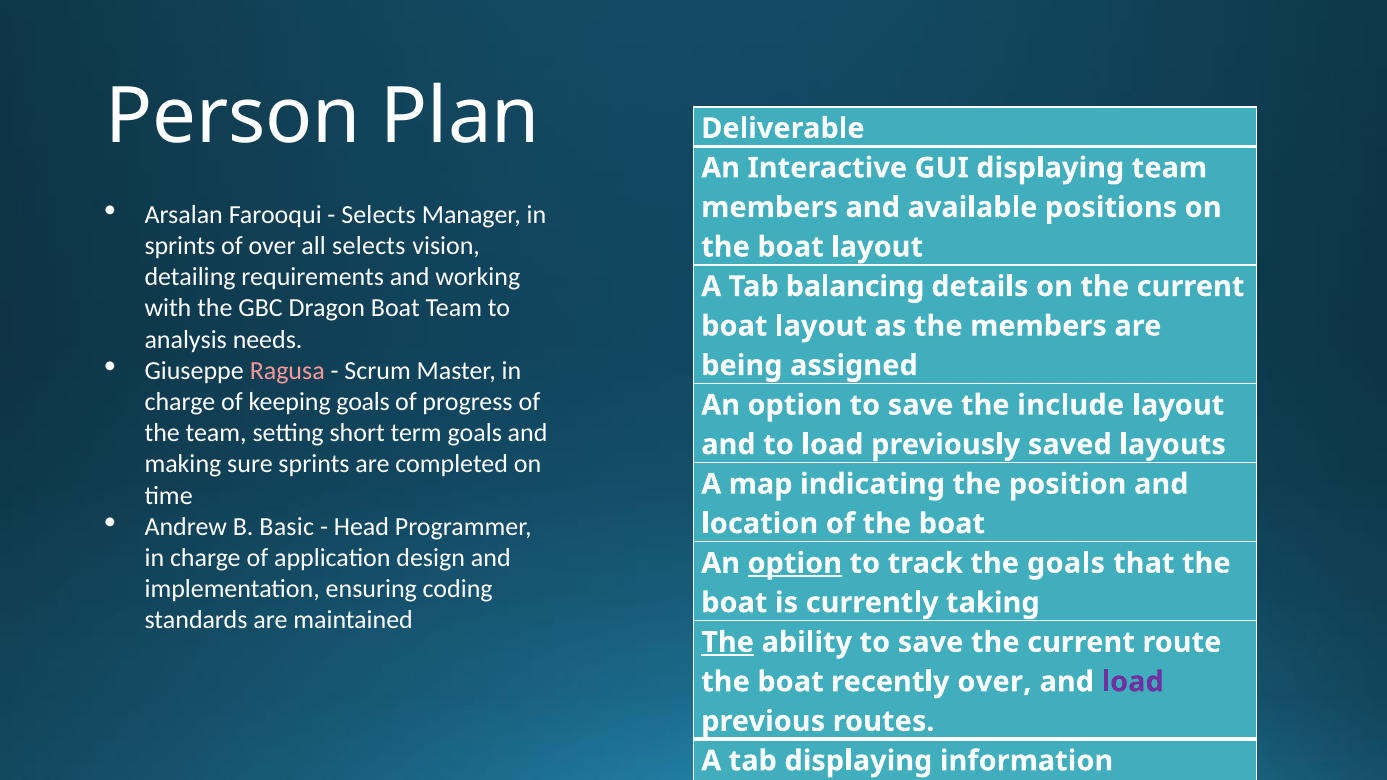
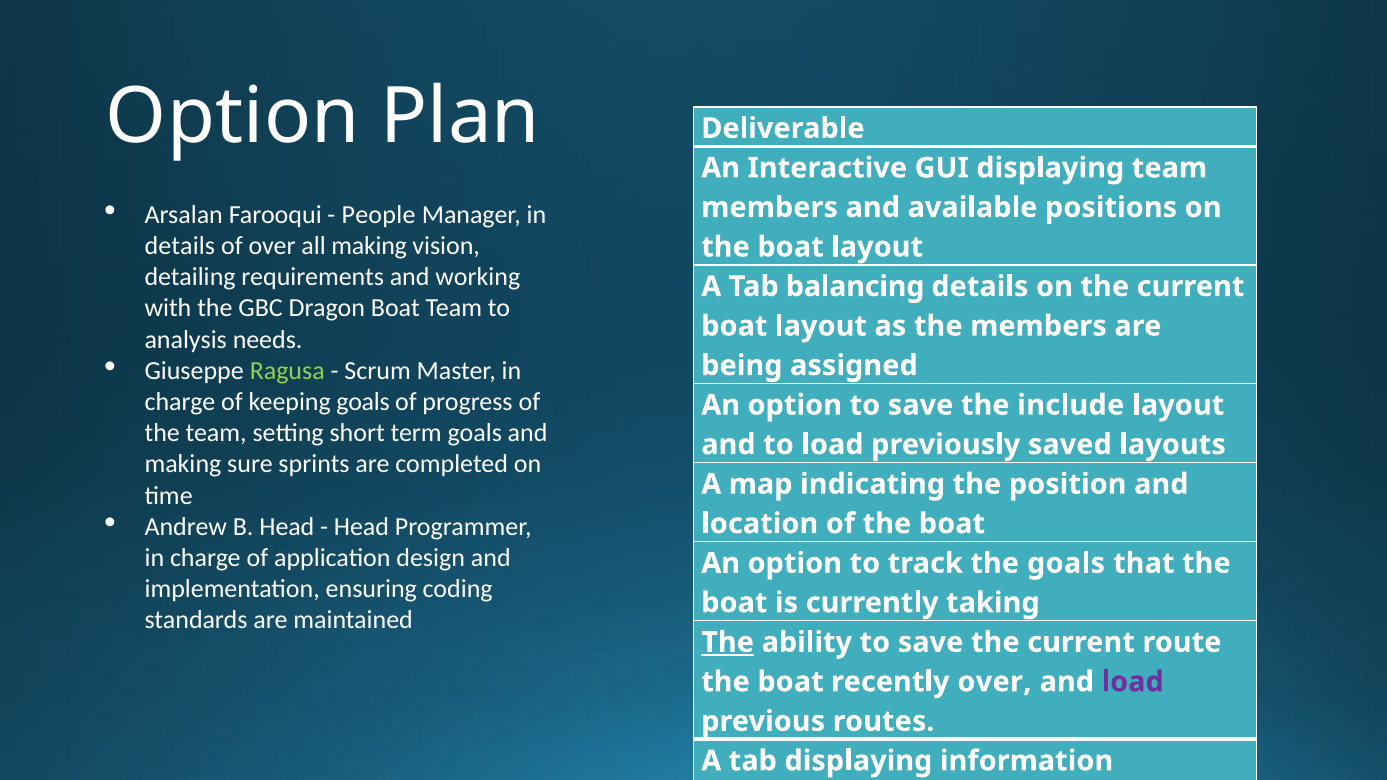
Person at (233, 116): Person -> Option
Selects at (379, 215): Selects -> People
sprints at (180, 246): sprints -> details
all selects: selects -> making
Ragusa colour: pink -> light green
B Basic: Basic -> Head
option at (795, 563) underline: present -> none
